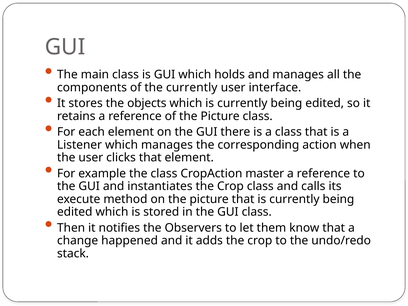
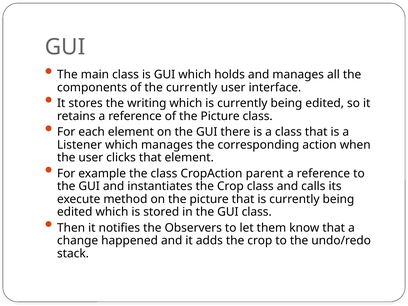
objects: objects -> writing
master: master -> parent
